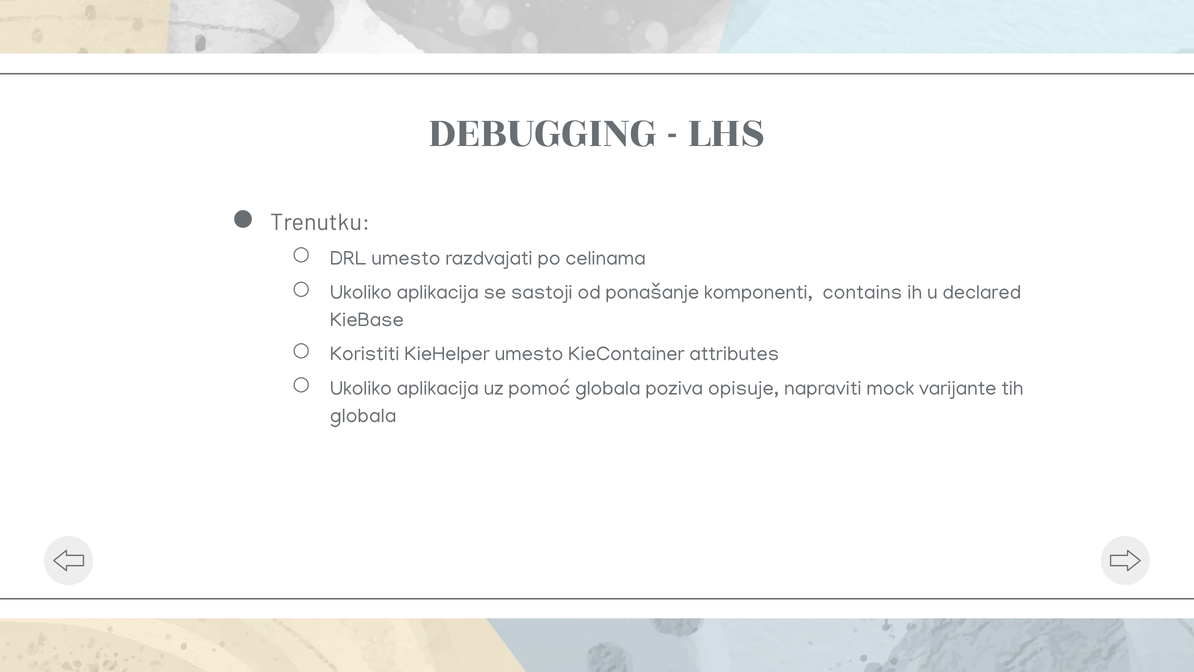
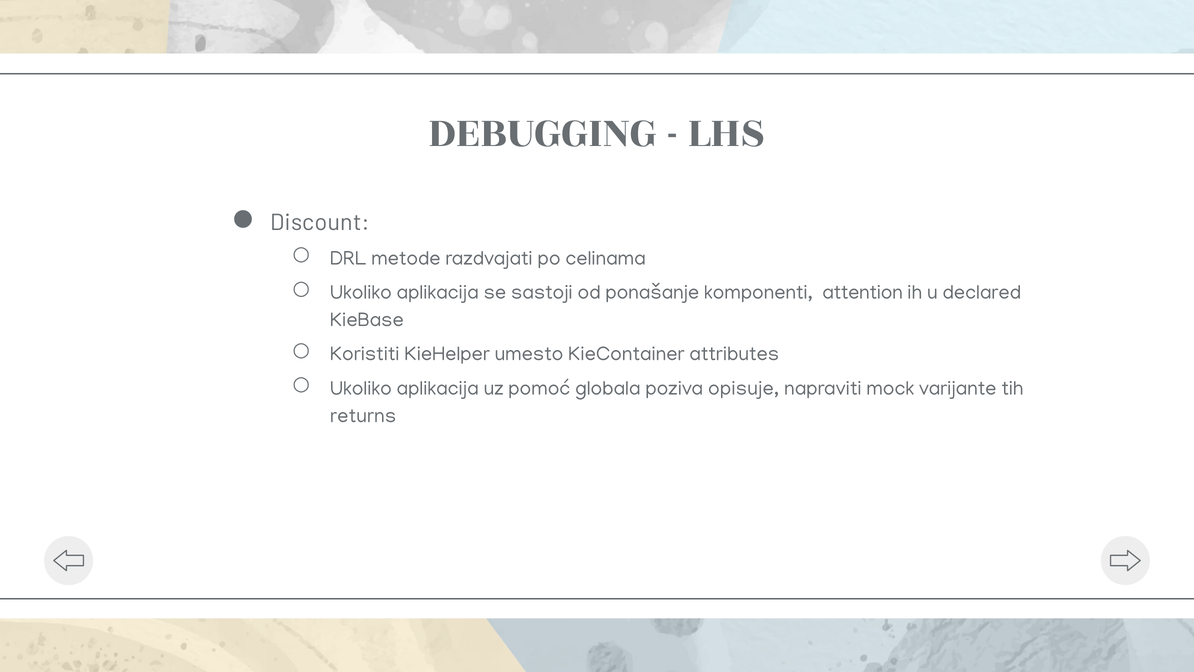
Trenutku: Trenutku -> Discount
DRL umesto: umesto -> metode
contains: contains -> attention
globala at (363, 415): globala -> returns
